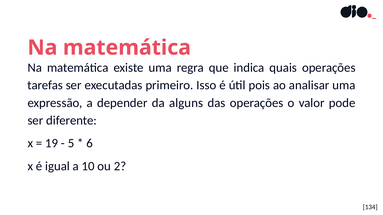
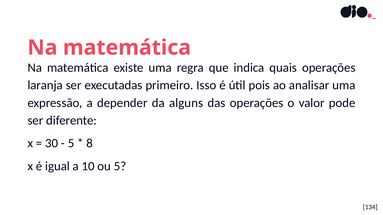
tarefas: tarefas -> laranja
19: 19 -> 30
6: 6 -> 8
ou 2: 2 -> 5
